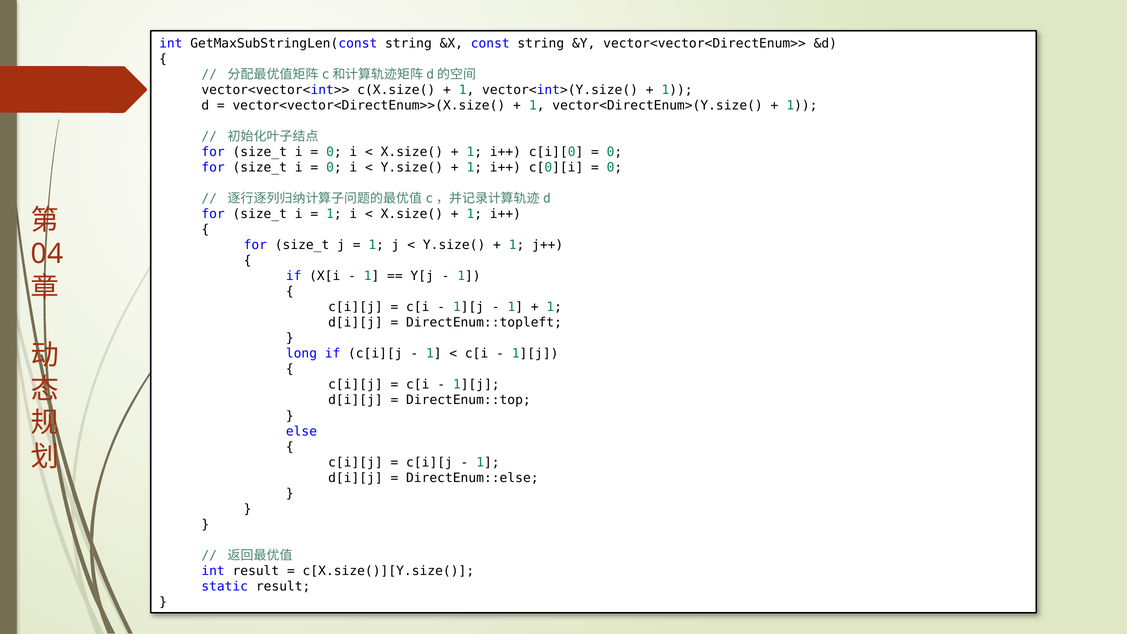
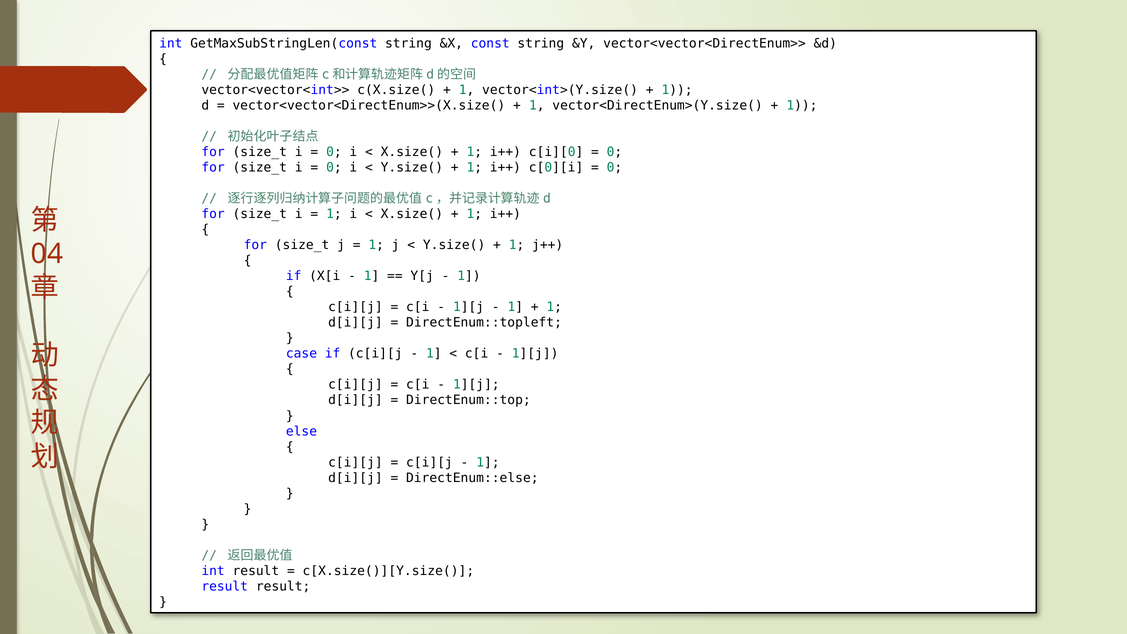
long: long -> case
static at (225, 586): static -> result
